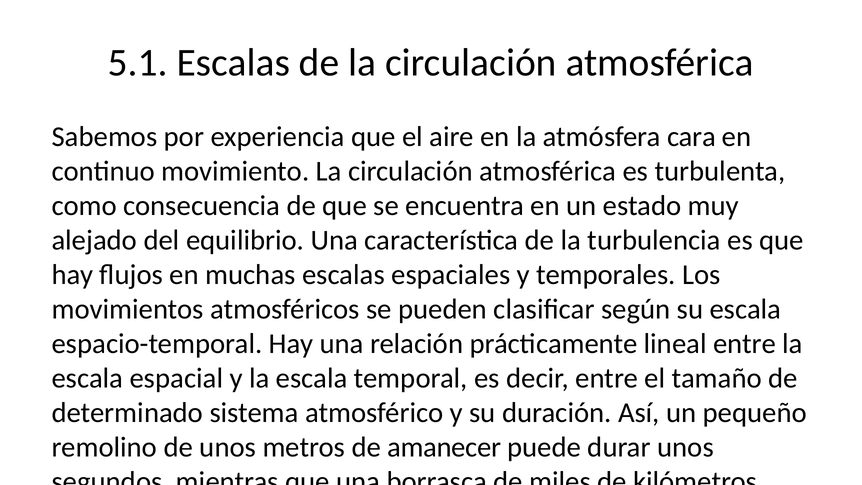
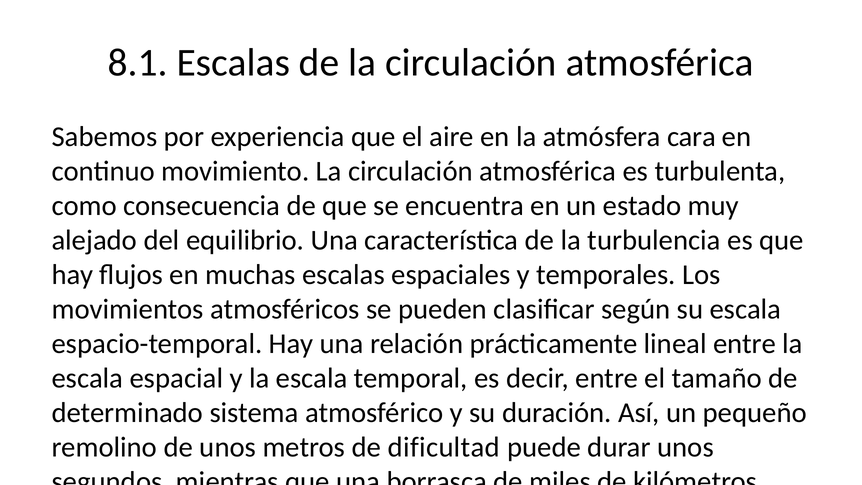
5.1: 5.1 -> 8.1
amanecer: amanecer -> dificultad
